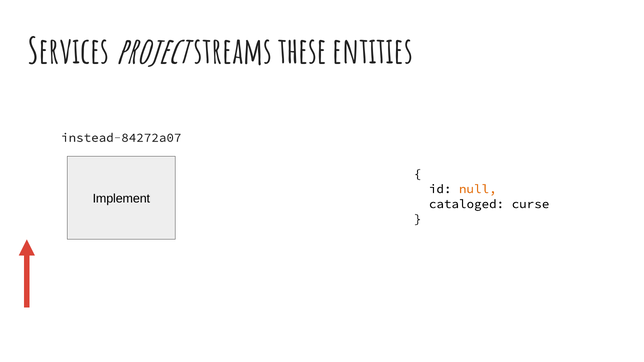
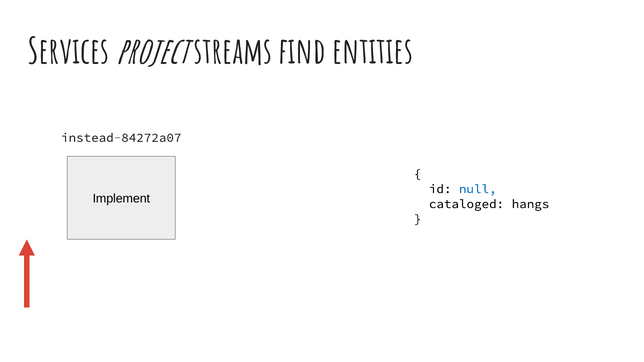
these: these -> find
null colour: orange -> blue
curse: curse -> hangs
